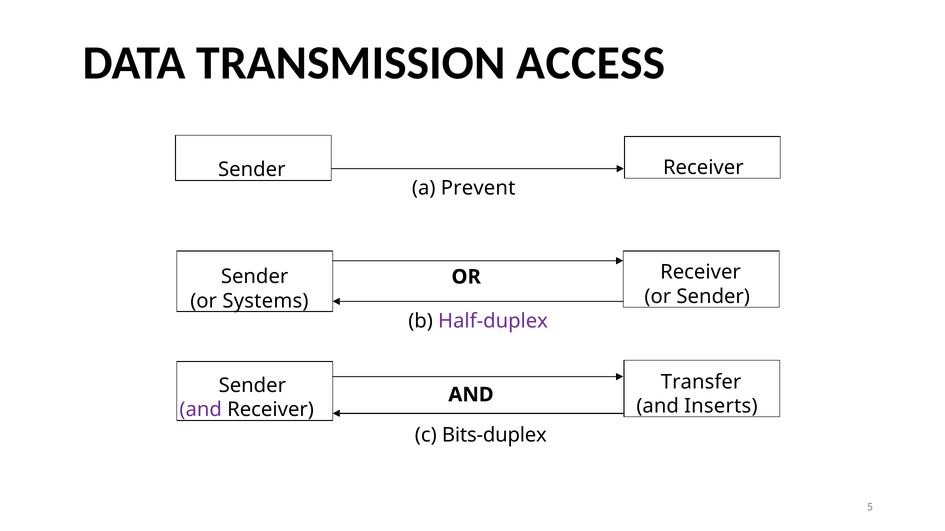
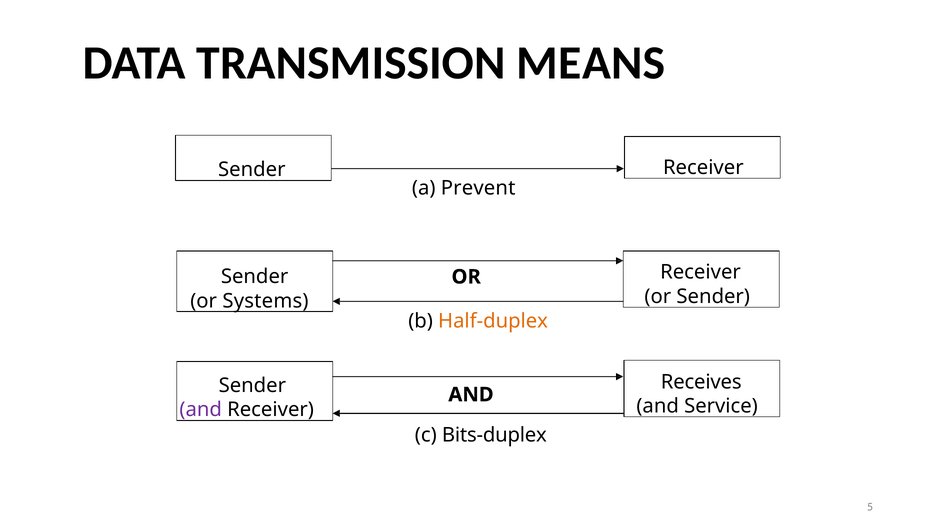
ACCESS: ACCESS -> MEANS
Half-duplex colour: purple -> orange
Transfer: Transfer -> Receives
Inserts: Inserts -> Service
